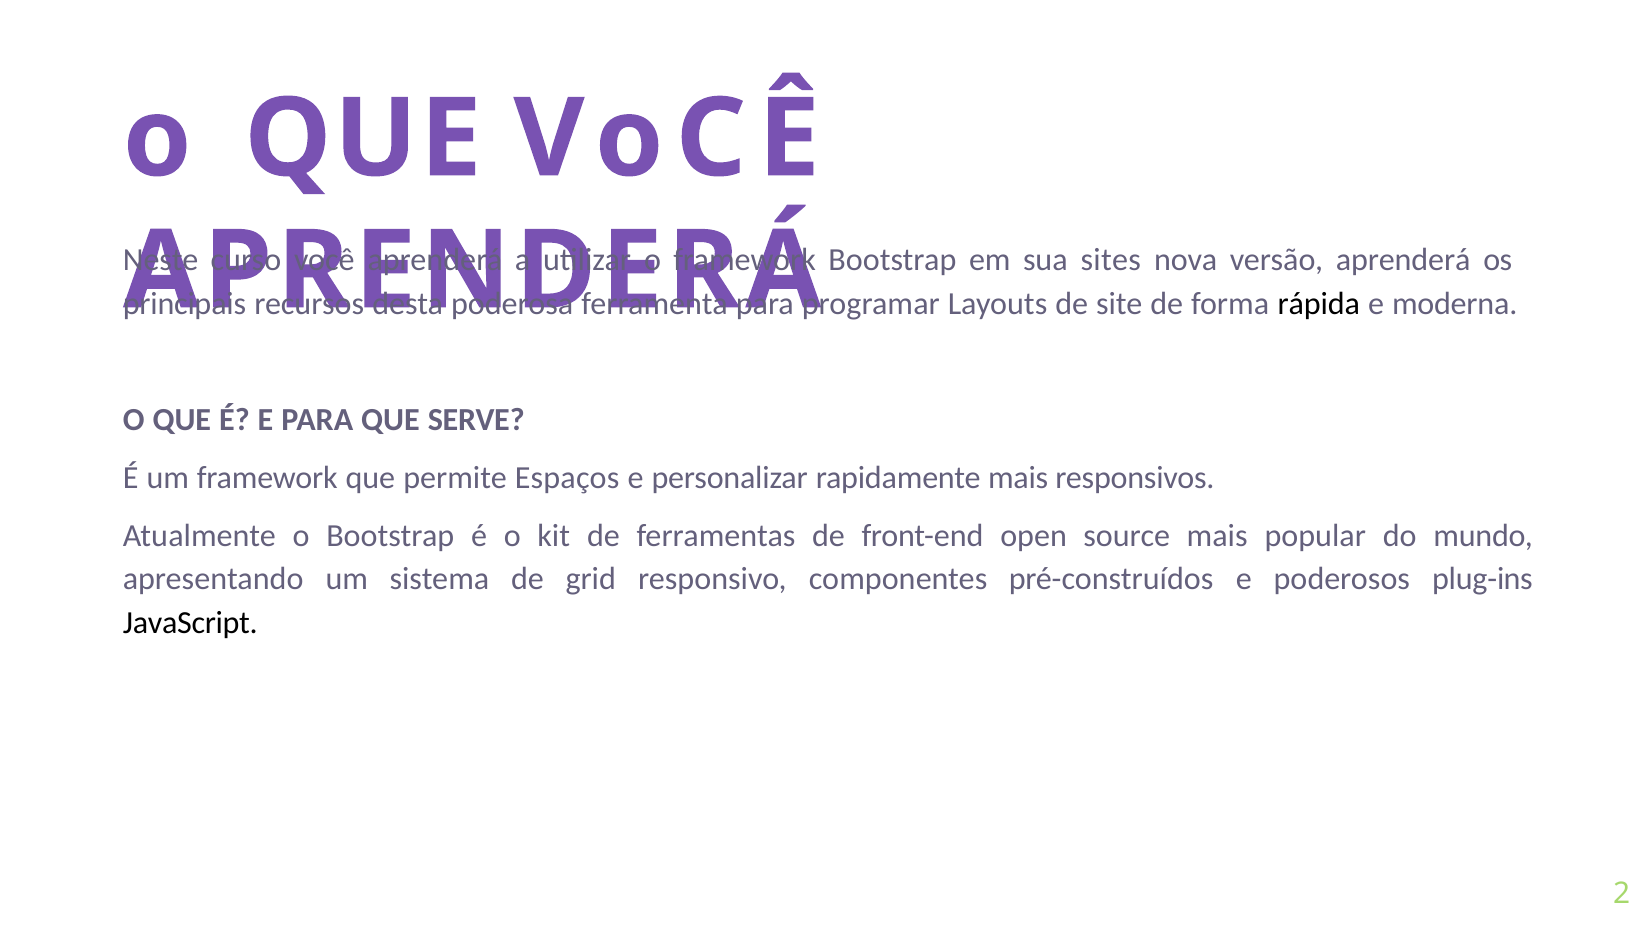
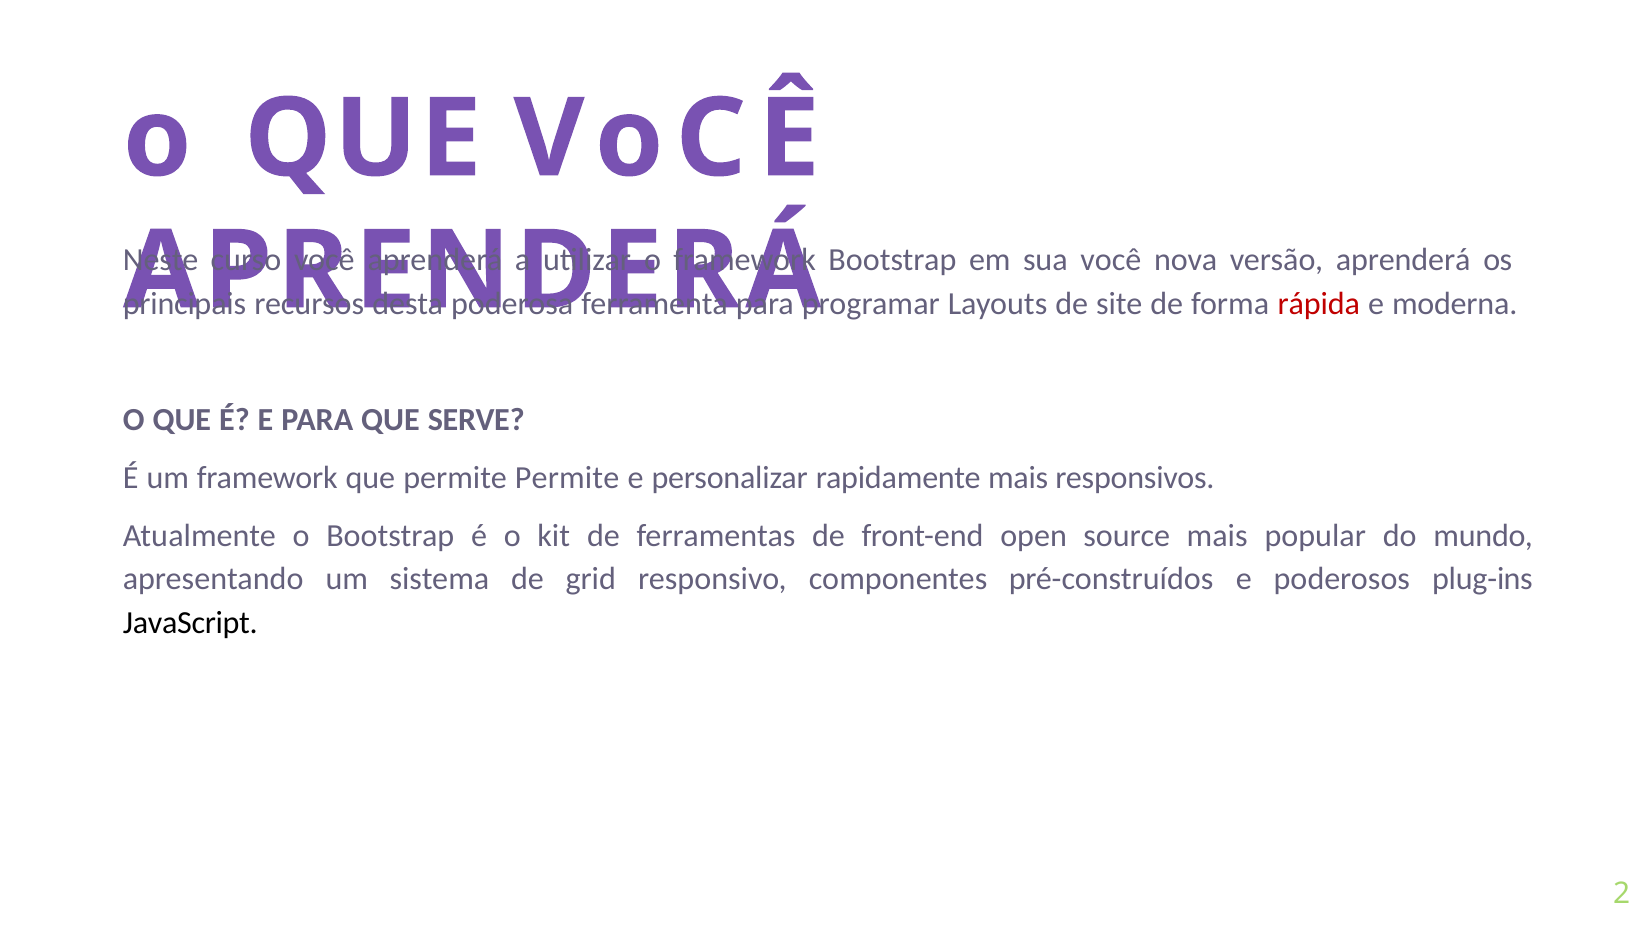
sua sites: sites -> você
rápida colour: black -> red
permite Espaços: Espaços -> Permite
